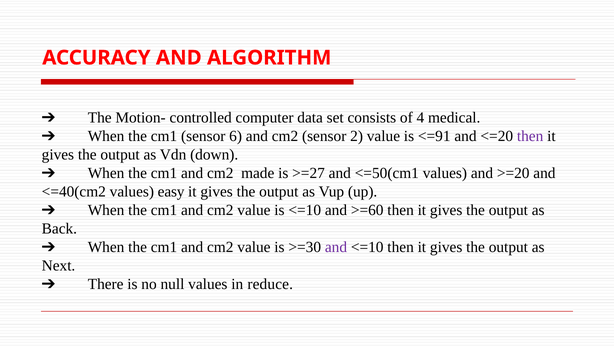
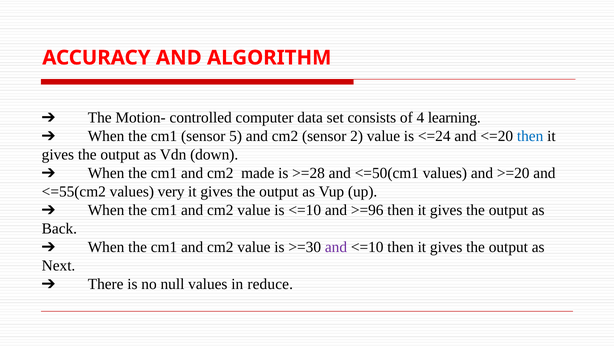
medical: medical -> learning
6: 6 -> 5
<=91: <=91 -> <=24
then at (530, 136) colour: purple -> blue
>=27: >=27 -> >=28
<=40(cm2: <=40(cm2 -> <=55(cm2
easy: easy -> very
>=60: >=60 -> >=96
